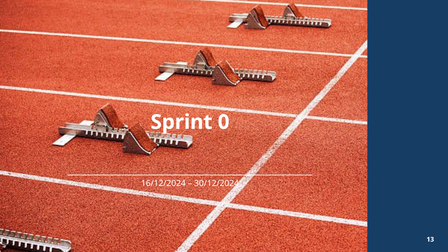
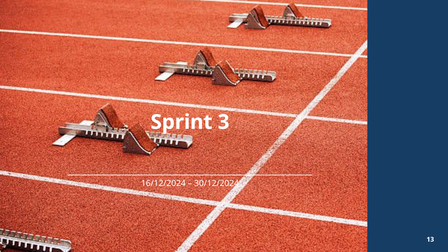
0: 0 -> 3
